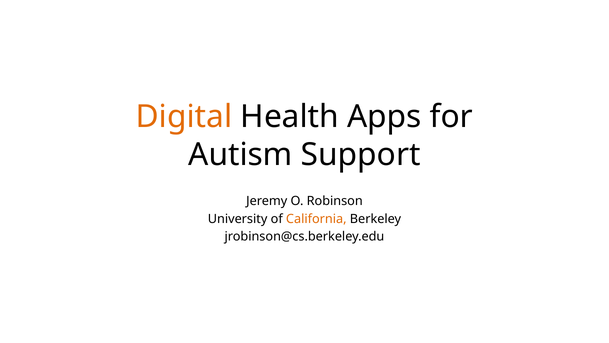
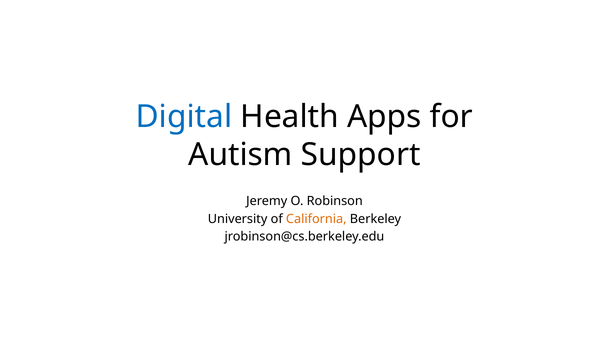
Digital colour: orange -> blue
